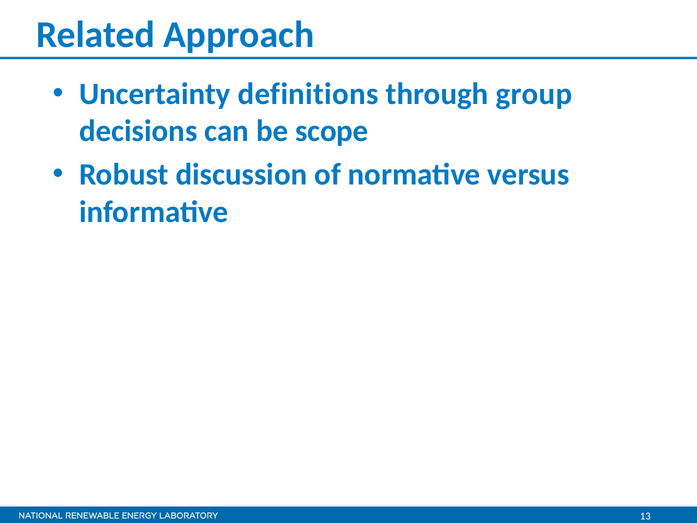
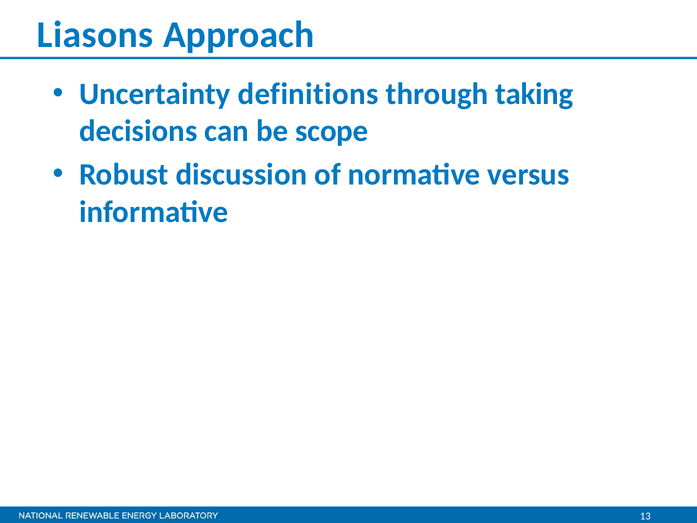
Related: Related -> Liasons
group: group -> taking
